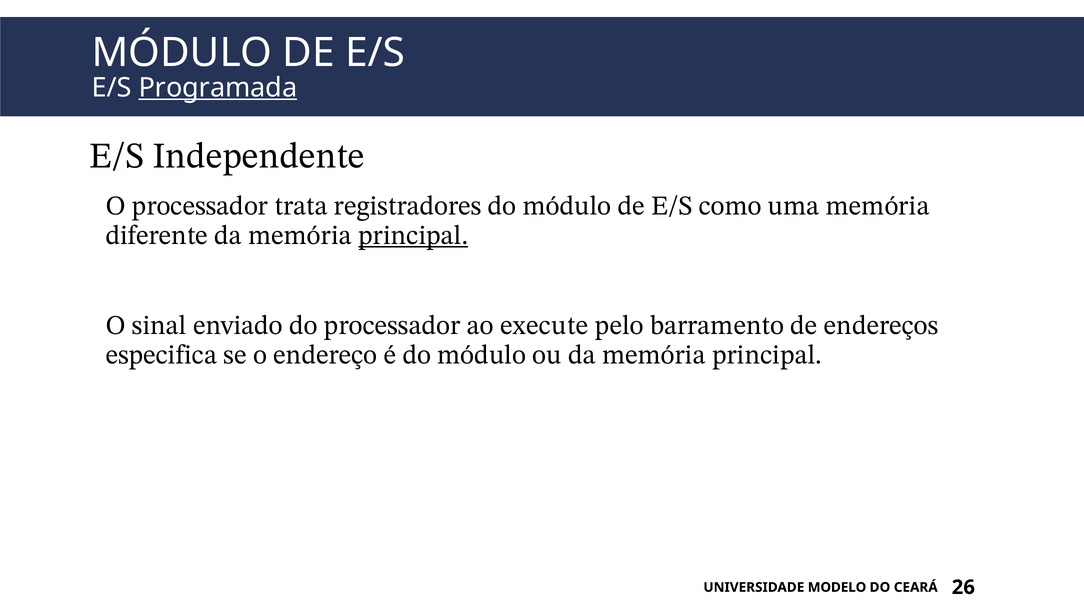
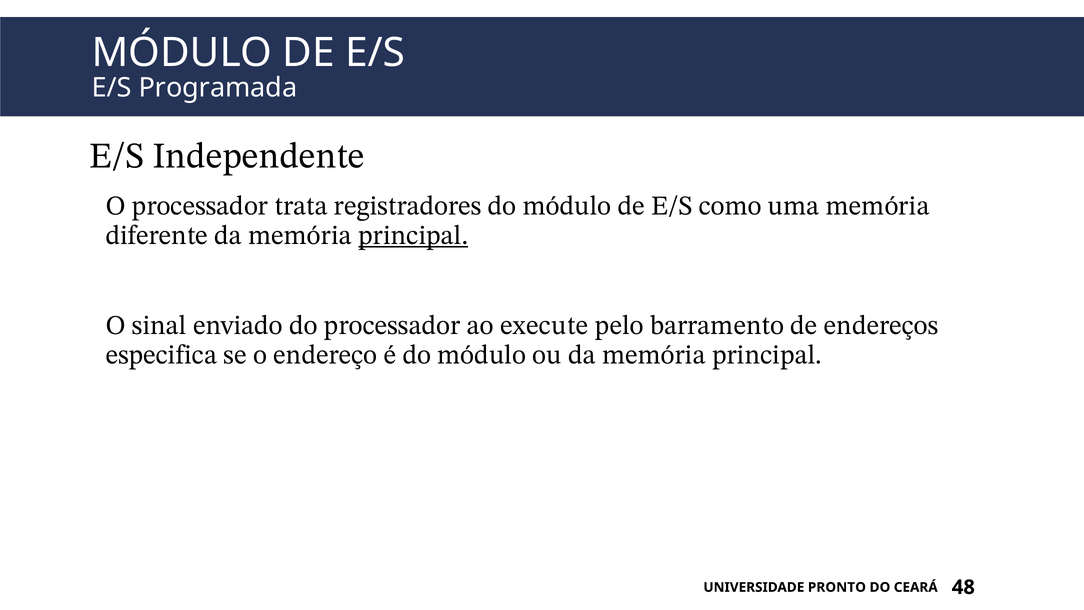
Programada underline: present -> none
MODELO: MODELO -> PRONTO
26: 26 -> 48
